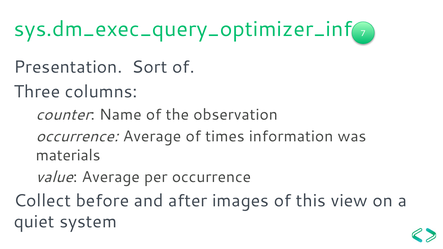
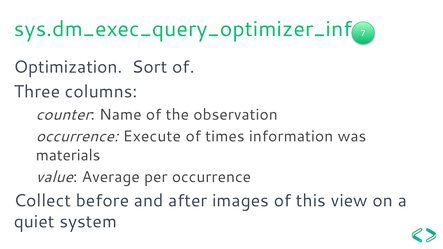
Presentation: Presentation -> Optimization
occurrence Average: Average -> Execute
